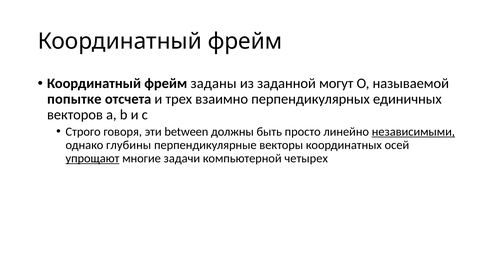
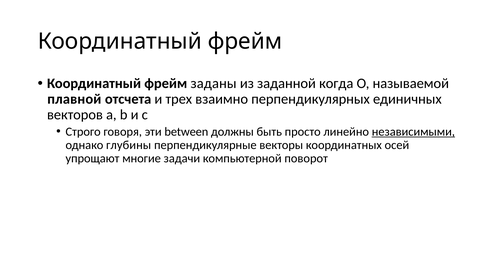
могут: могут -> когда
попытке: попытке -> плавной
упрощают underline: present -> none
четырех: четырех -> поворот
